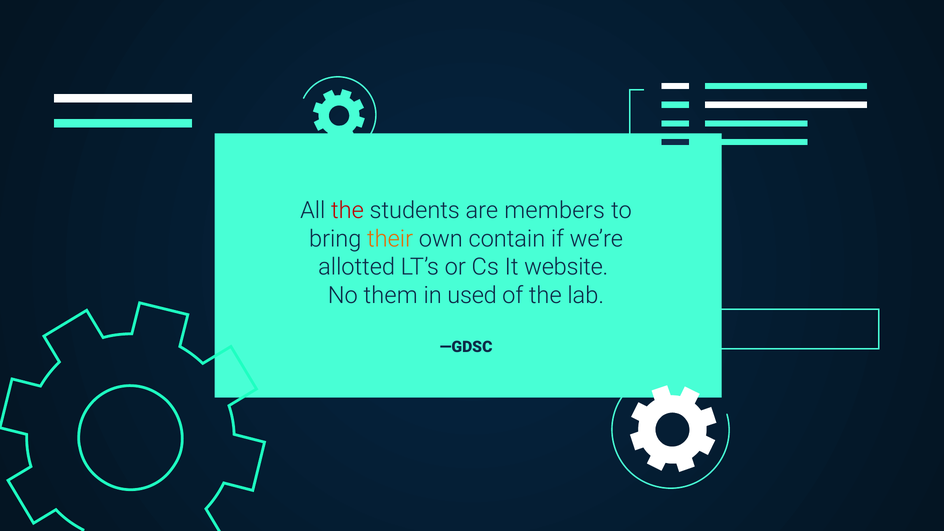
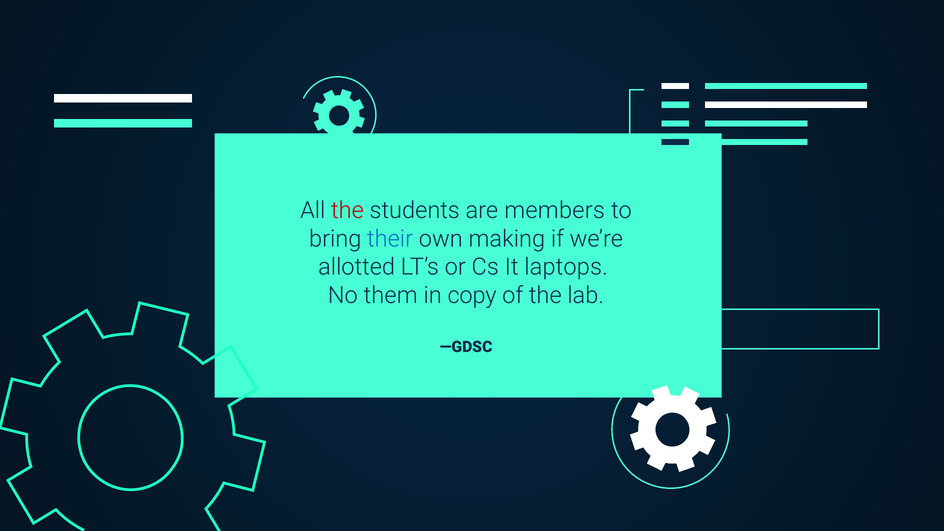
their colour: orange -> blue
contain: contain -> making
website: website -> laptops
used: used -> copy
